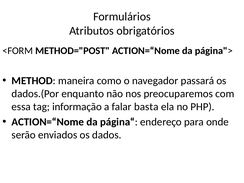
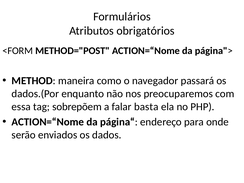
informação: informação -> sobrepõem
